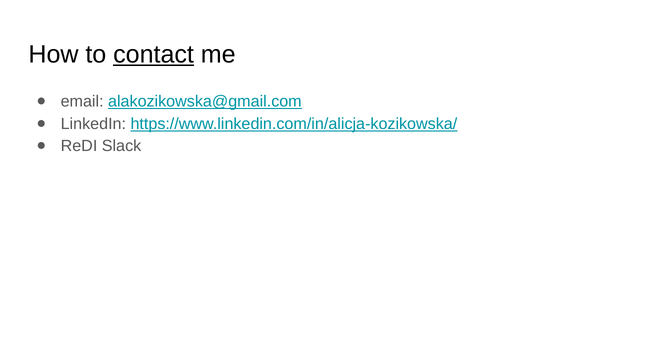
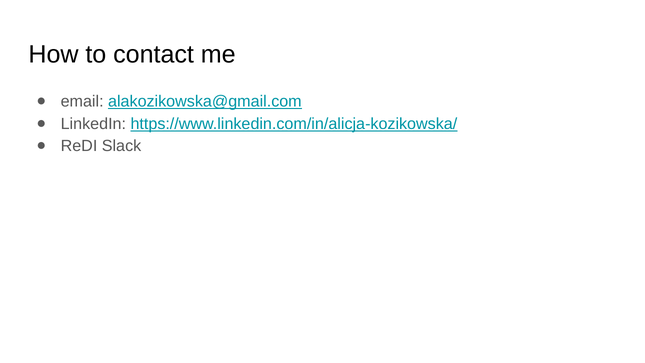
contact underline: present -> none
